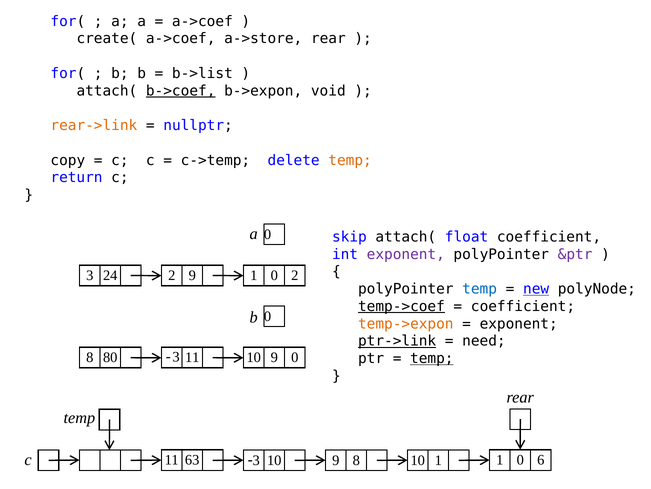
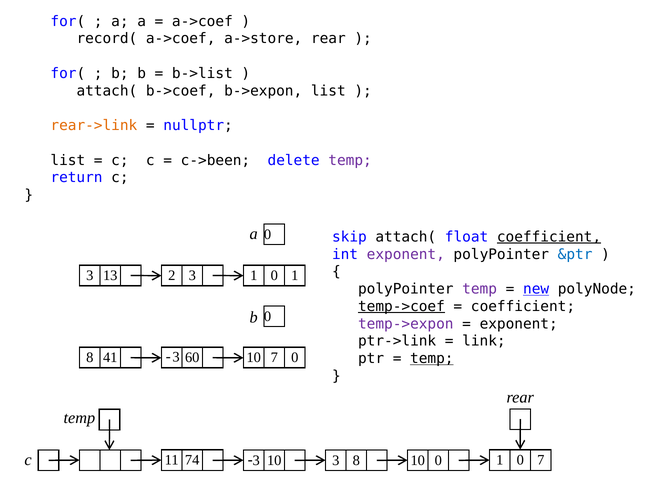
create(: create( -> record(
b->coef underline: present -> none
b->expon void: void -> list
copy at (68, 160): copy -> list
c->temp: c->temp -> c->been
temp at (350, 160) colour: orange -> purple
coefficient at (549, 237) underline: none -> present
&ptr colour: purple -> blue
24: 24 -> 13
2 9: 9 -> 3
0 2: 2 -> 1
temp at (480, 289) colour: blue -> purple
temp->expon colour: orange -> purple
ptr->link underline: present -> none
need: need -> link
80: 80 -> 41
-3 11: 11 -> 60
9 at (274, 357): 9 -> 7
63: 63 -> 74
-3 10 9: 9 -> 3
10 1: 1 -> 0
0 6: 6 -> 7
